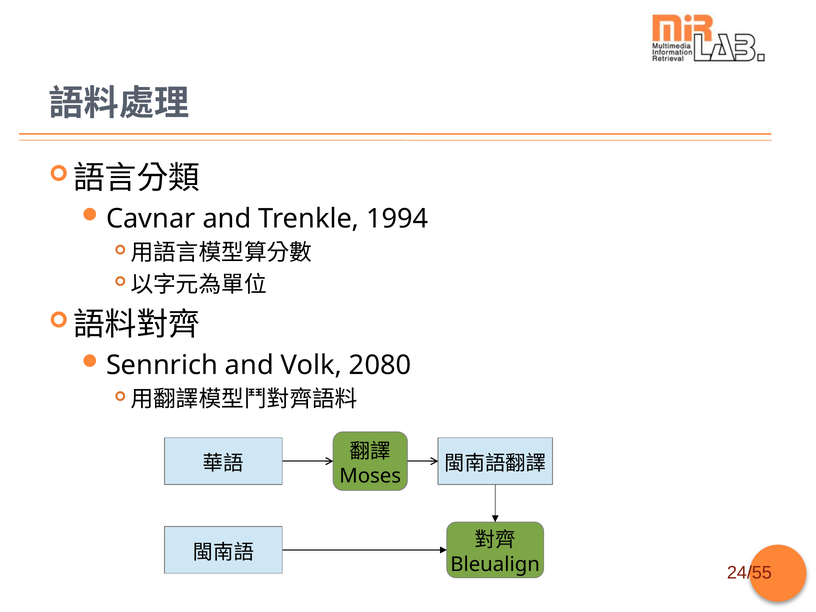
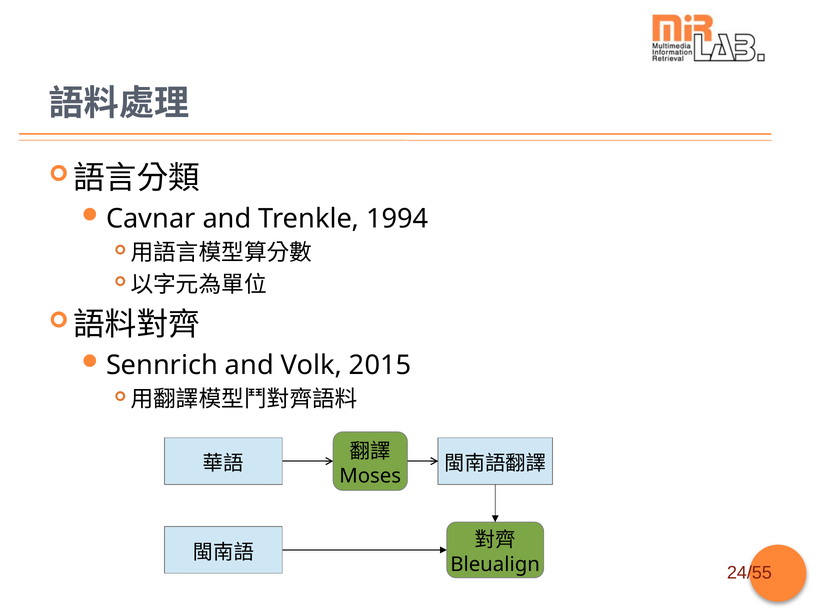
2080: 2080 -> 2015
